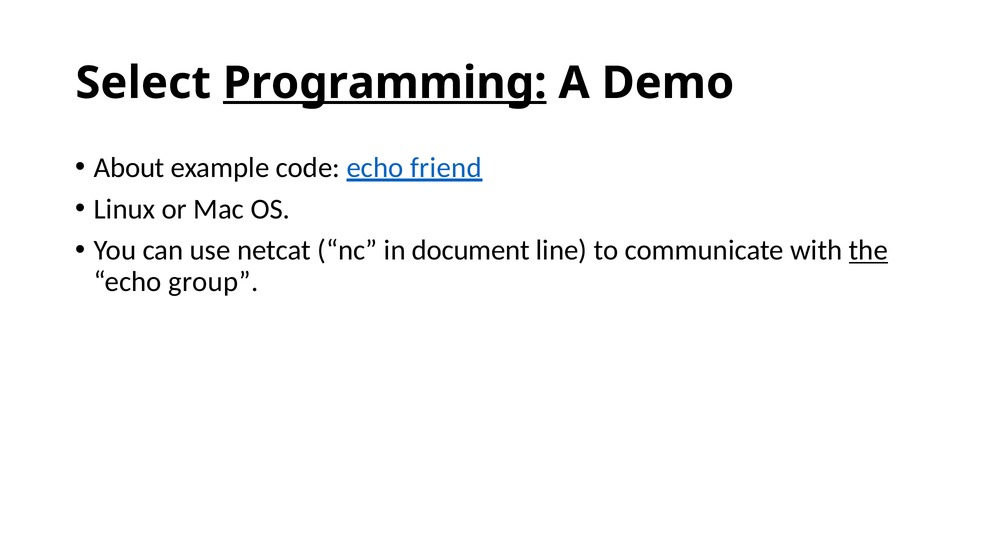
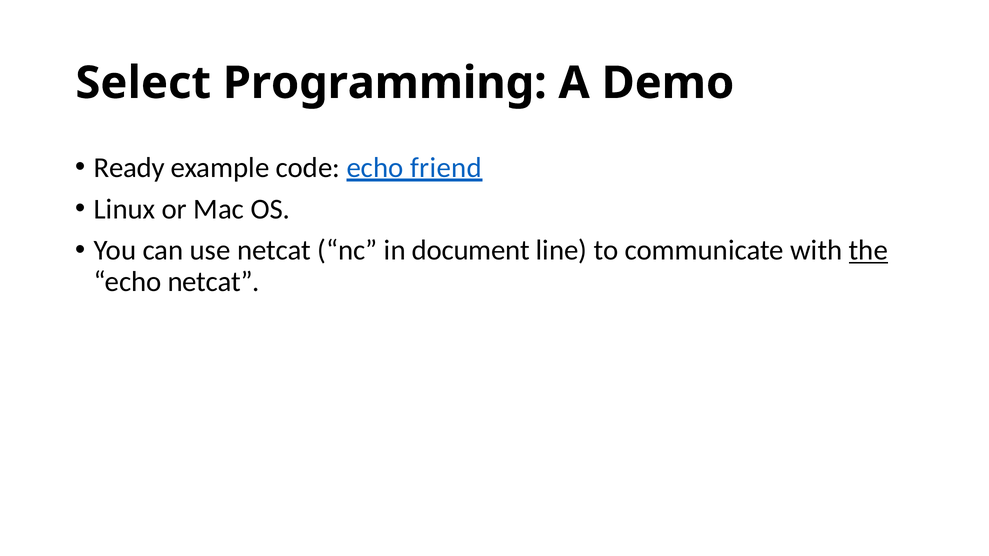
Programming underline: present -> none
About: About -> Ready
echo group: group -> netcat
